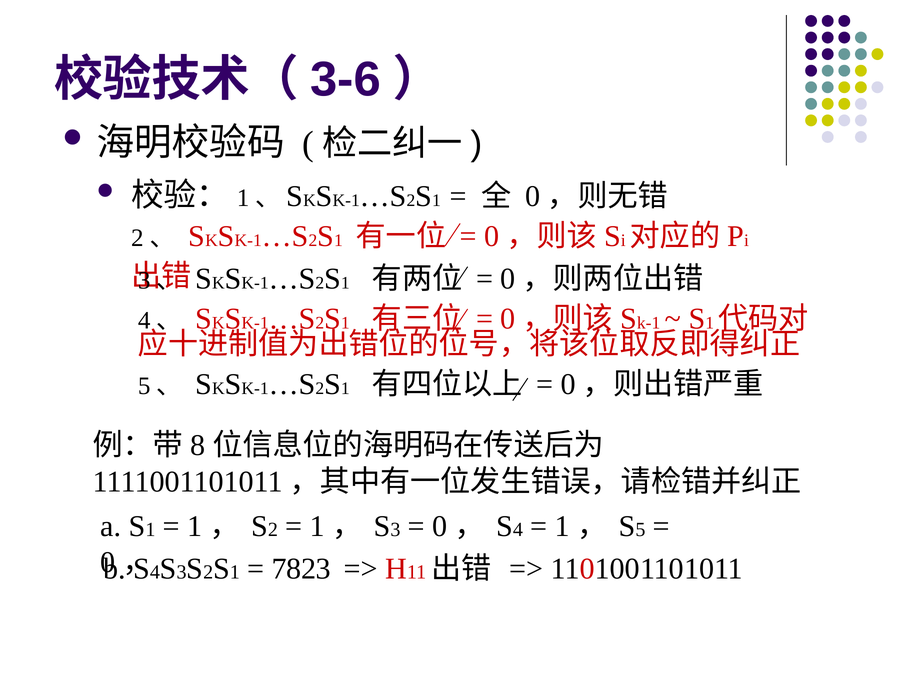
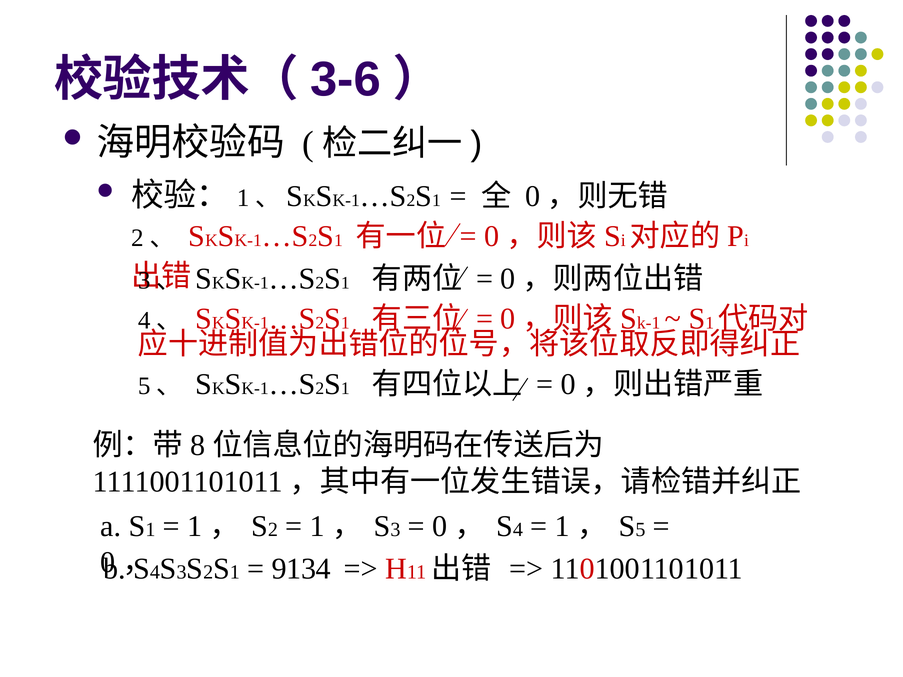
7823: 7823 -> 9134
